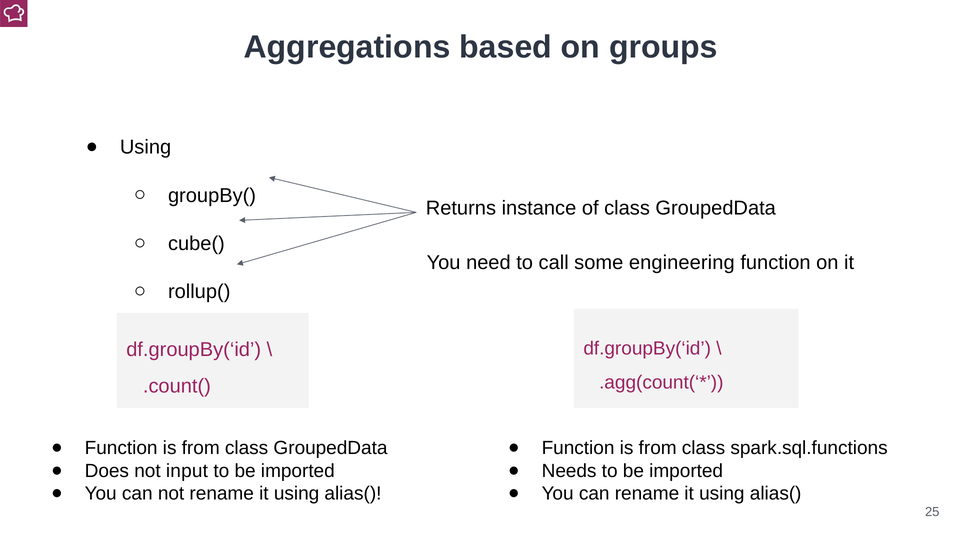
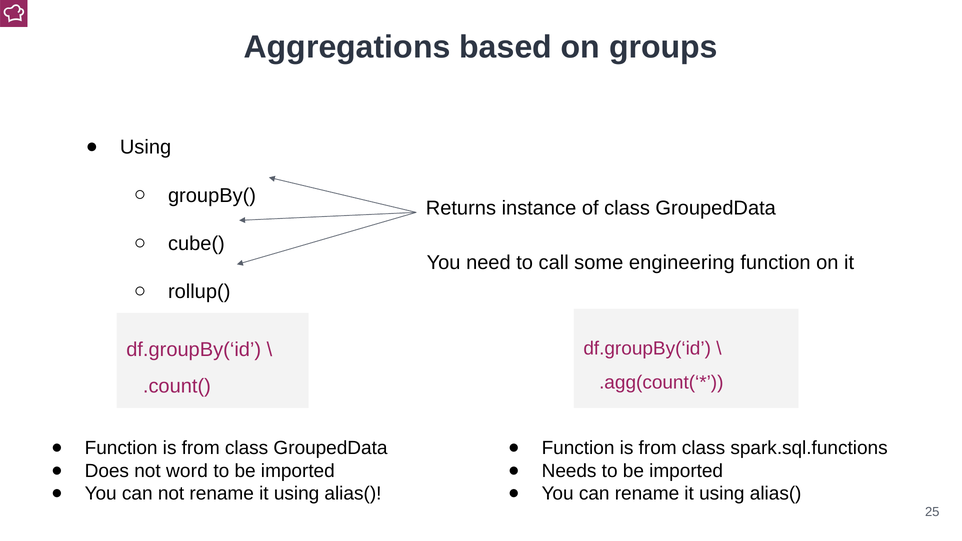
input: input -> word
